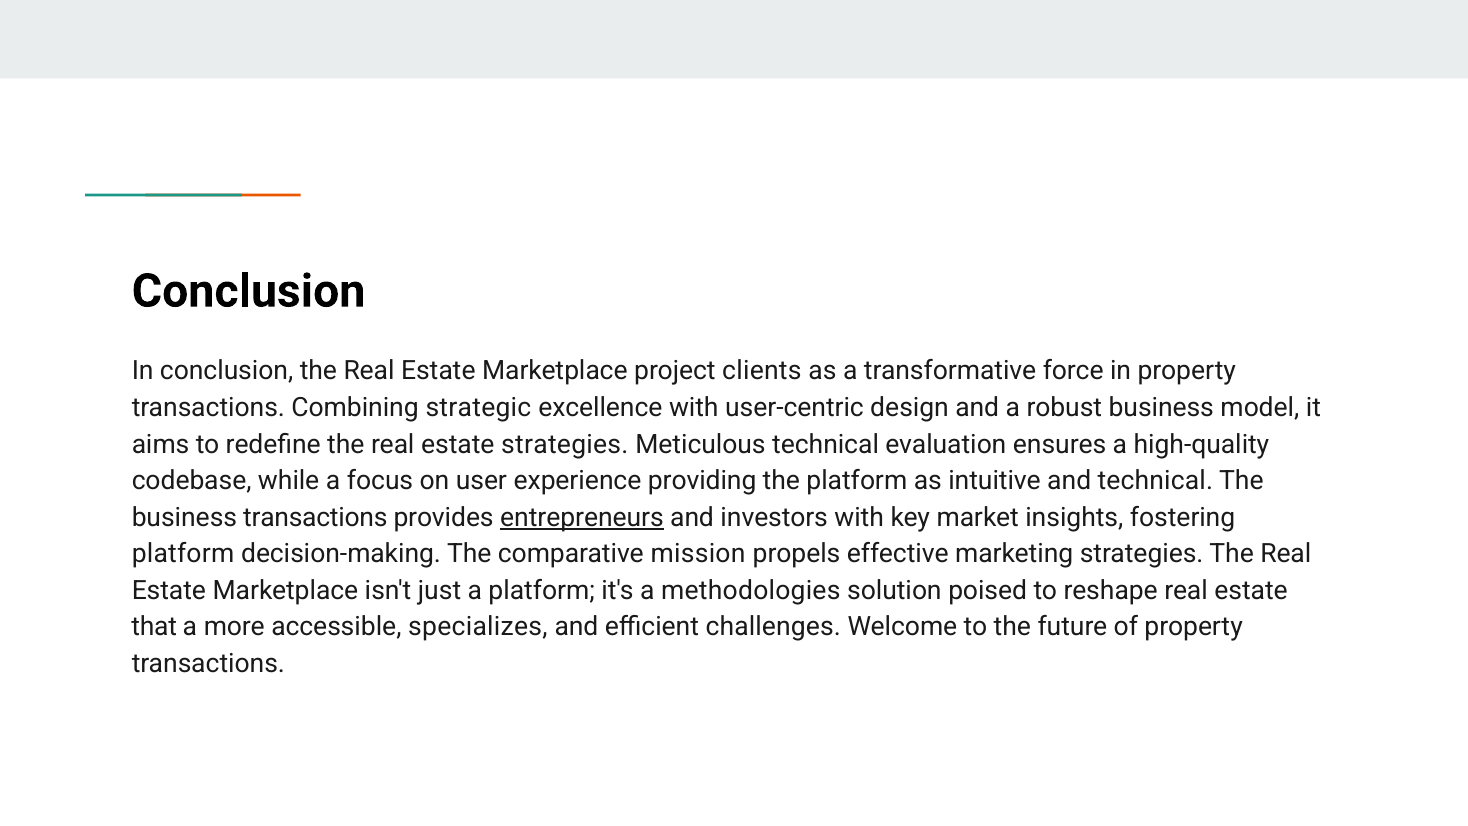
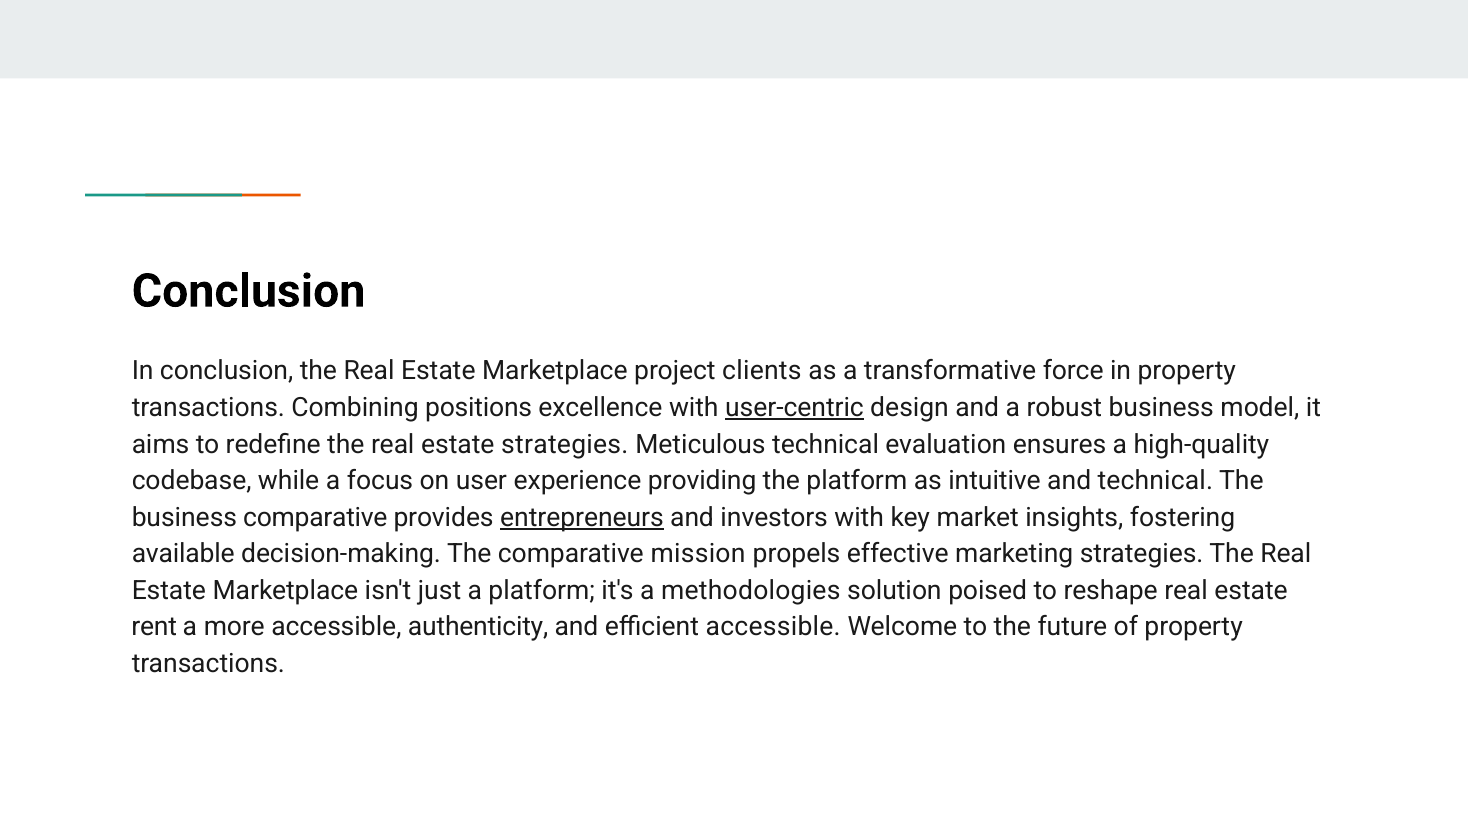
strategic: strategic -> positions
user-centric underline: none -> present
business transactions: transactions -> comparative
platform at (183, 554): platform -> available
that: that -> rent
specializes: specializes -> authenticity
efficient challenges: challenges -> accessible
